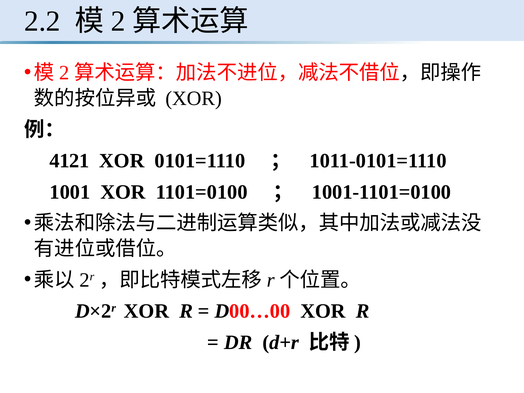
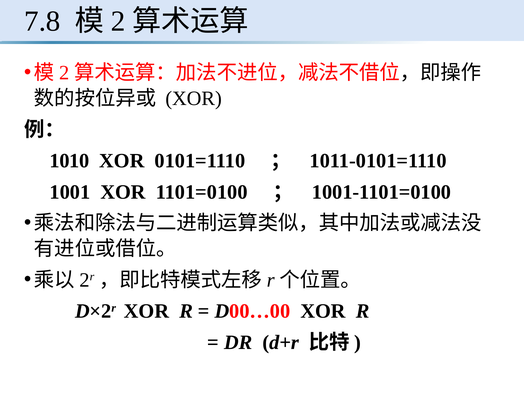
2.2: 2.2 -> 7.8
4121: 4121 -> 1010
